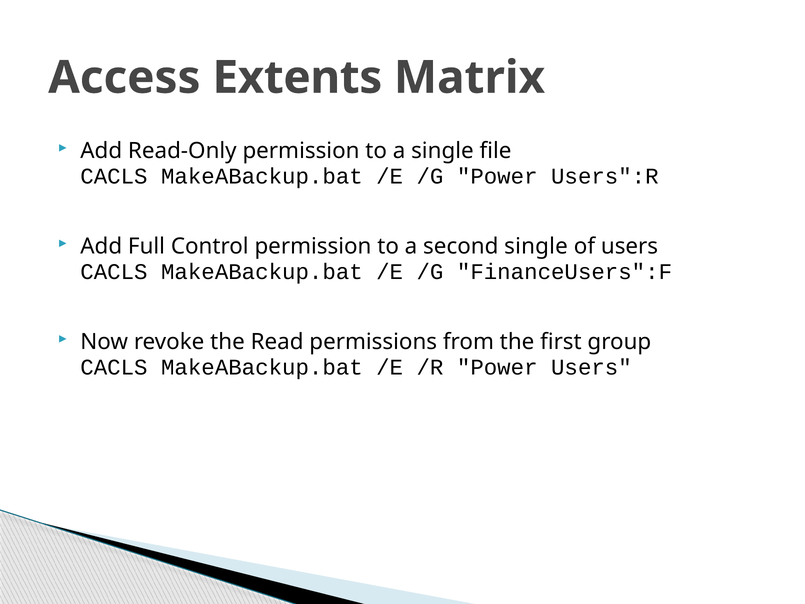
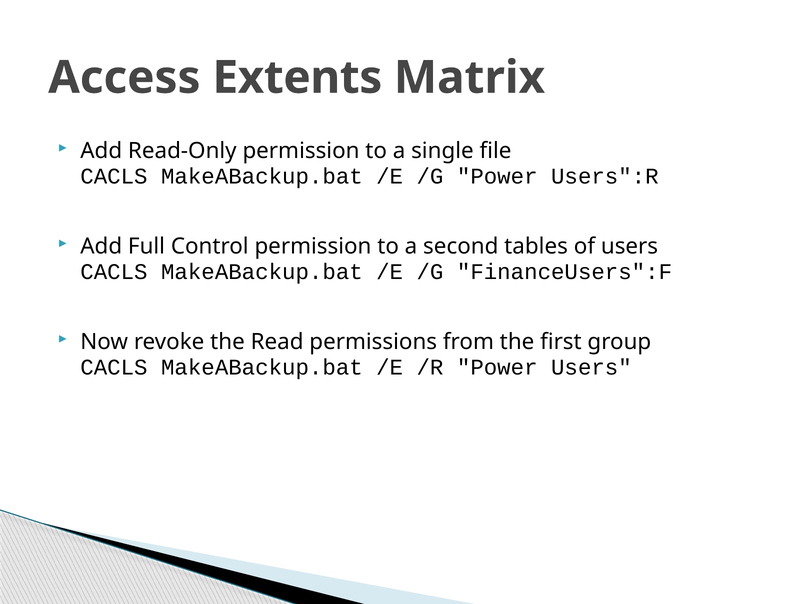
second single: single -> tables
